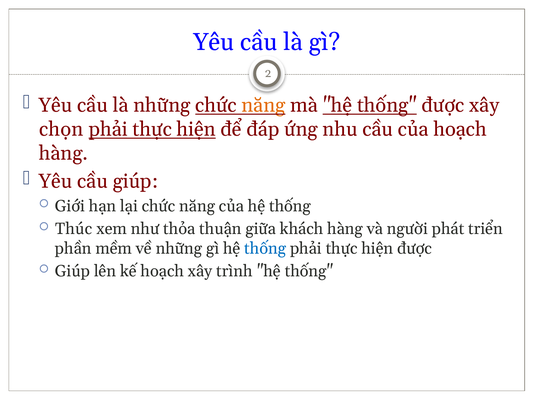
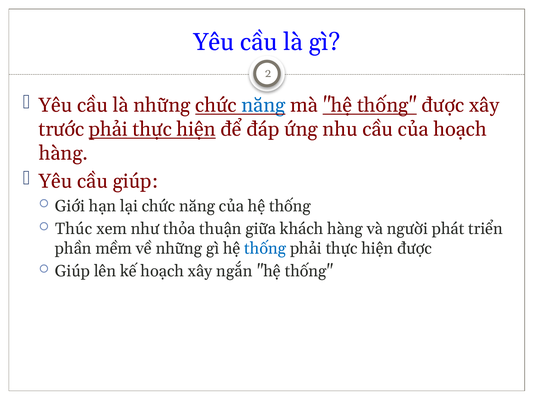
năng at (263, 105) colour: orange -> blue
chọn: chọn -> trước
trình: trình -> ngắn
